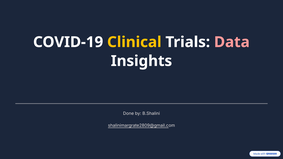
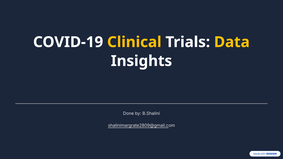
Data colour: pink -> yellow
